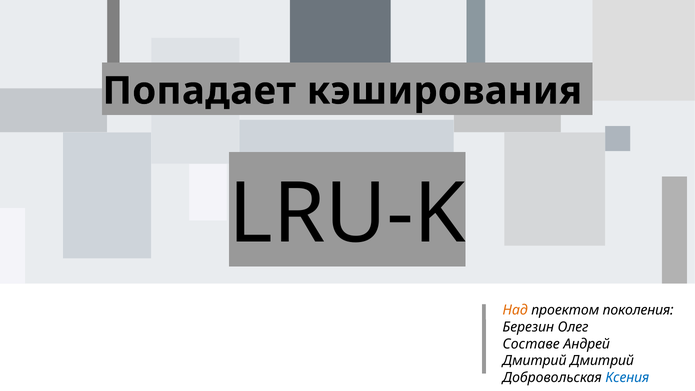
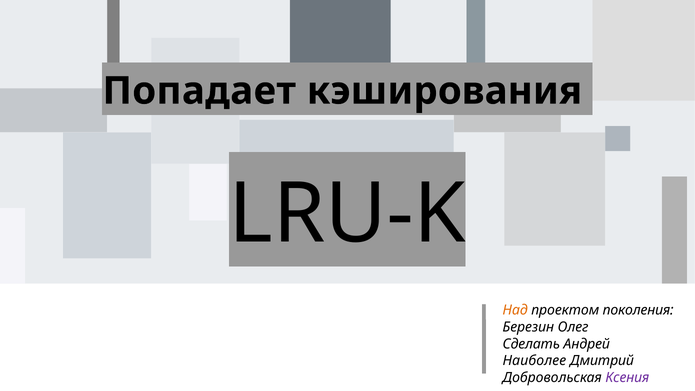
Составе: Составе -> Сделать
Дмитрий at (535, 361): Дмитрий -> Наиболее
Ксения colour: blue -> purple
